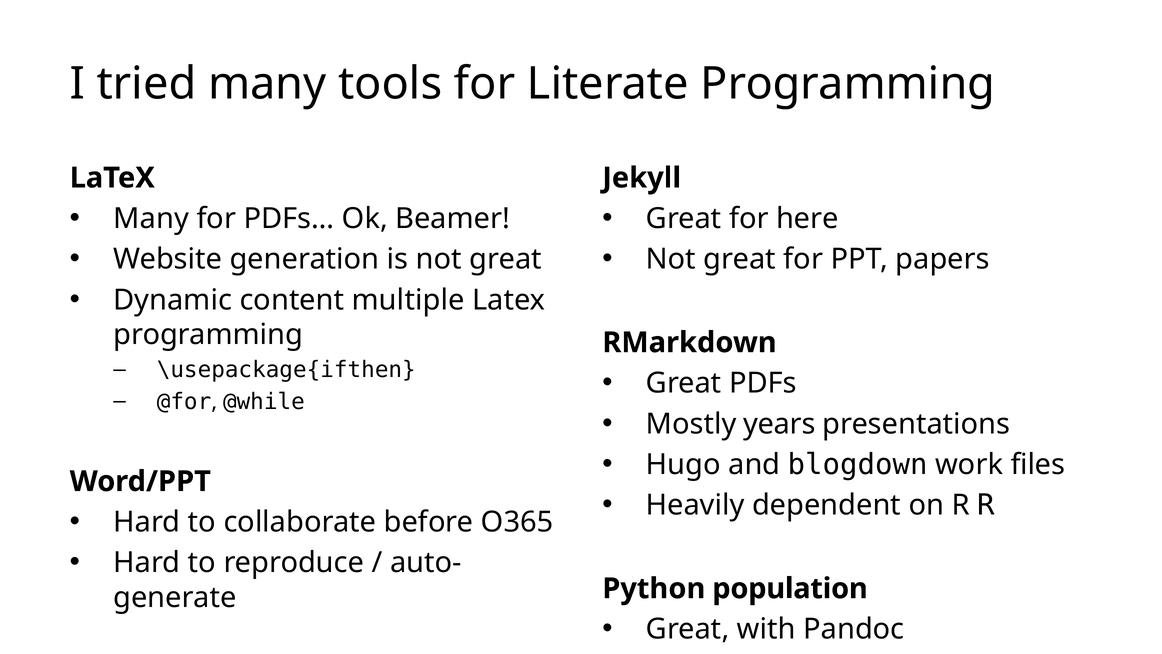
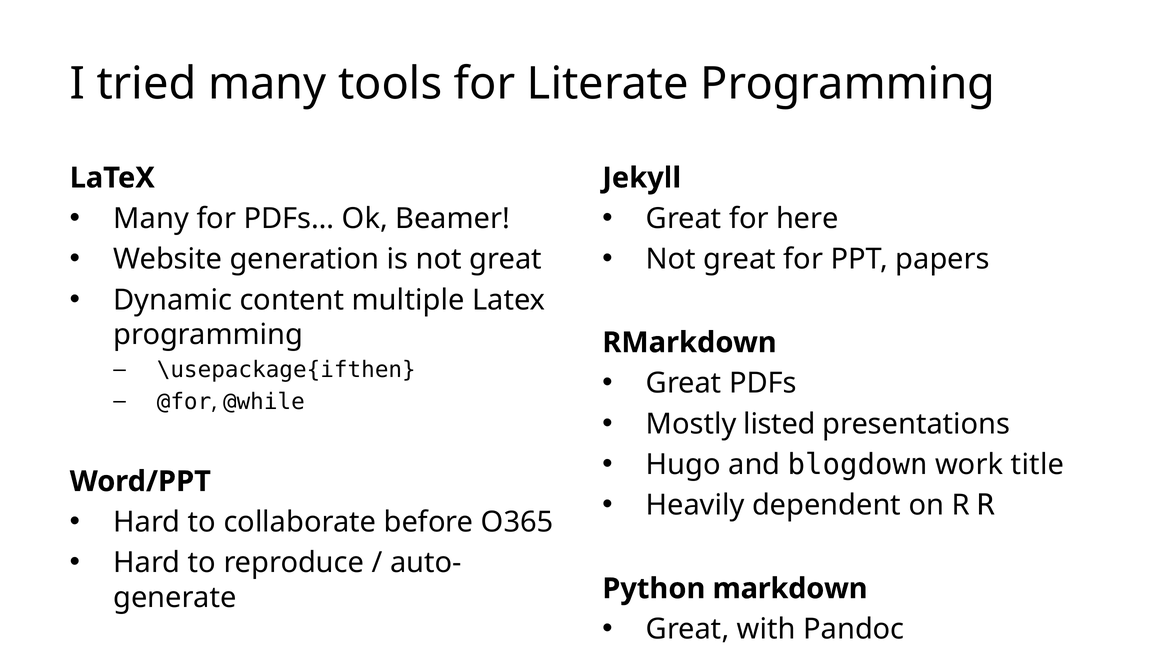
years: years -> listed
files: files -> title
population: population -> markdown
